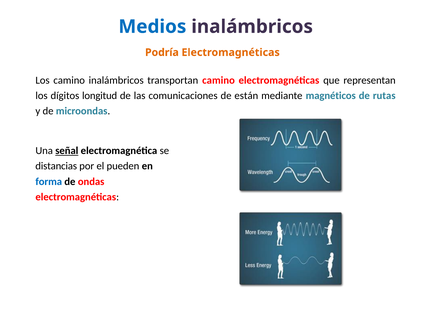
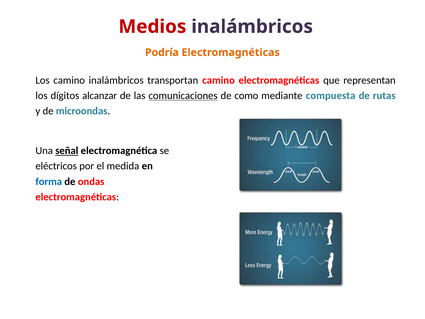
Medios colour: blue -> red
longitud: longitud -> alcanzar
comunicaciones underline: none -> present
están: están -> como
magnéticos: magnéticos -> compuesta
distancias: distancias -> eléctricos
pueden: pueden -> medida
